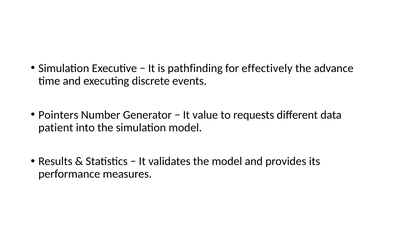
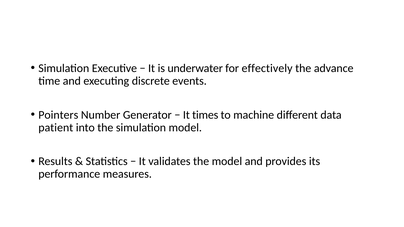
pathfinding: pathfinding -> underwater
value: value -> times
requests: requests -> machine
